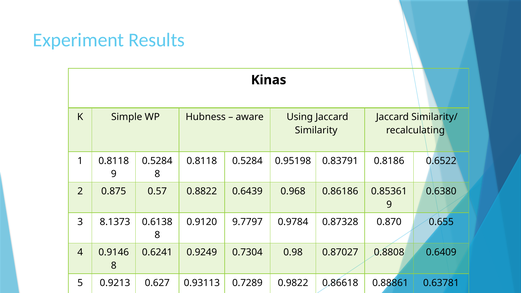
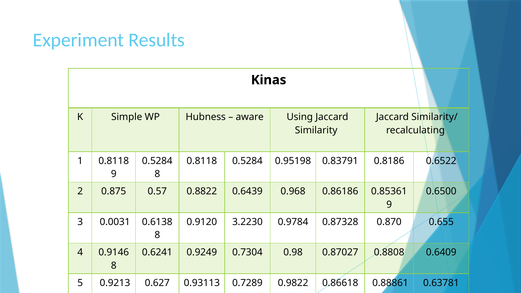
0.6380: 0.6380 -> 0.6500
8.1373: 8.1373 -> 0.0031
9.7797: 9.7797 -> 3.2230
